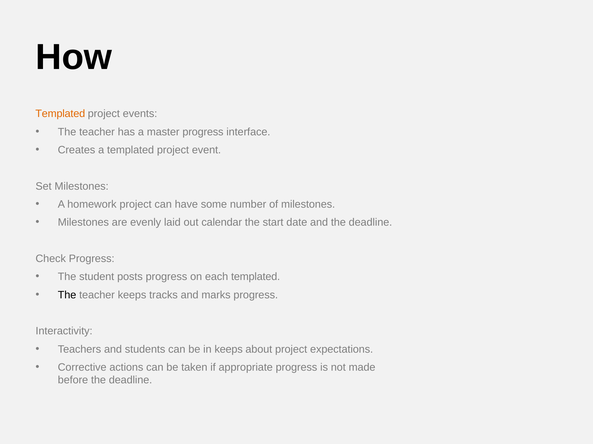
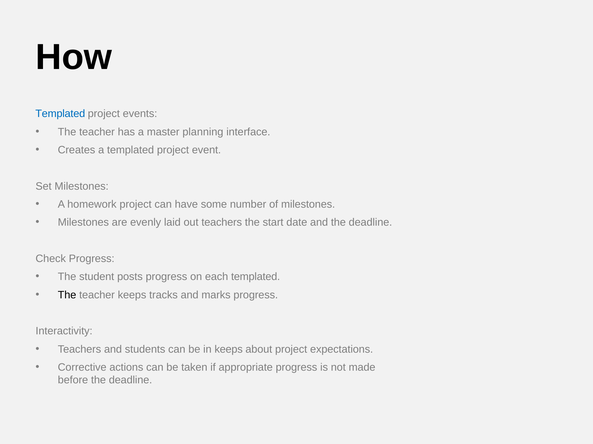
Templated at (60, 114) colour: orange -> blue
master progress: progress -> planning
out calendar: calendar -> teachers
